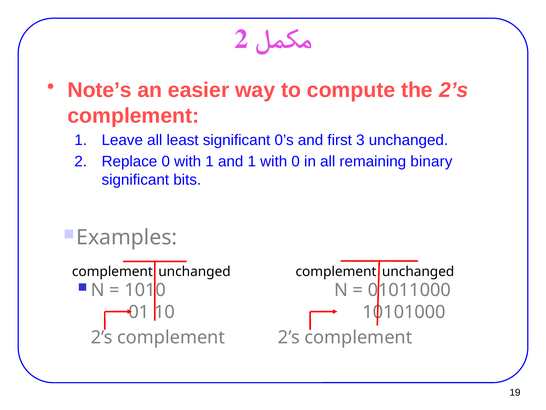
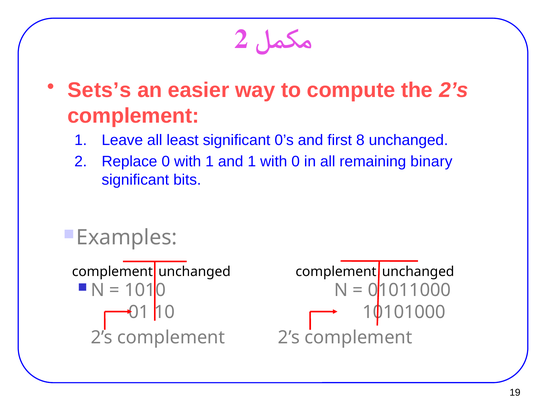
Note’s: Note’s -> Sets’s
3: 3 -> 8
